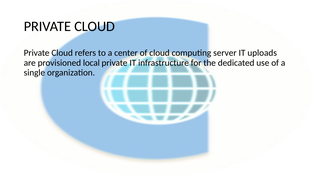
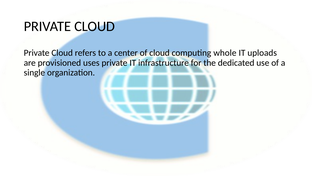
server: server -> whole
local: local -> uses
